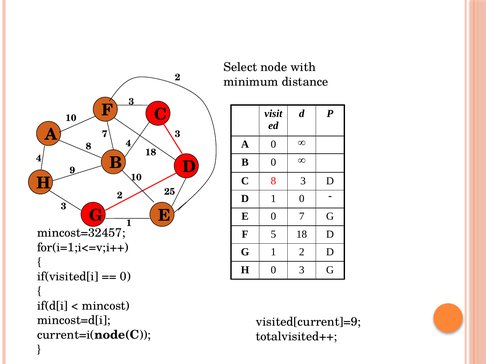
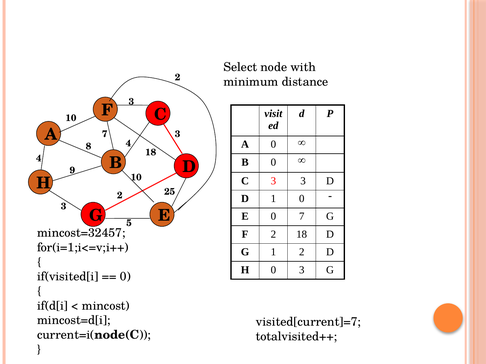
C 8: 8 -> 3
1 at (129, 223): 1 -> 5
F 5: 5 -> 2
visited[current]=9: visited[current]=9 -> visited[current]=7
